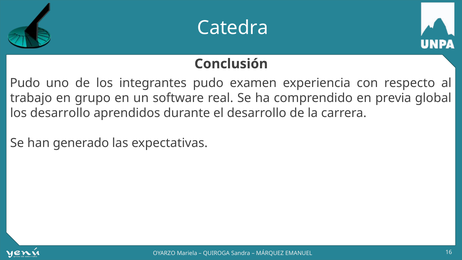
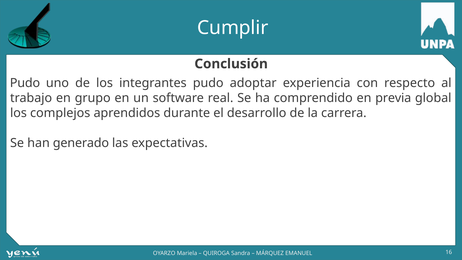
Catedra: Catedra -> Cumplir
examen: examen -> adoptar
los desarrollo: desarrollo -> complejos
